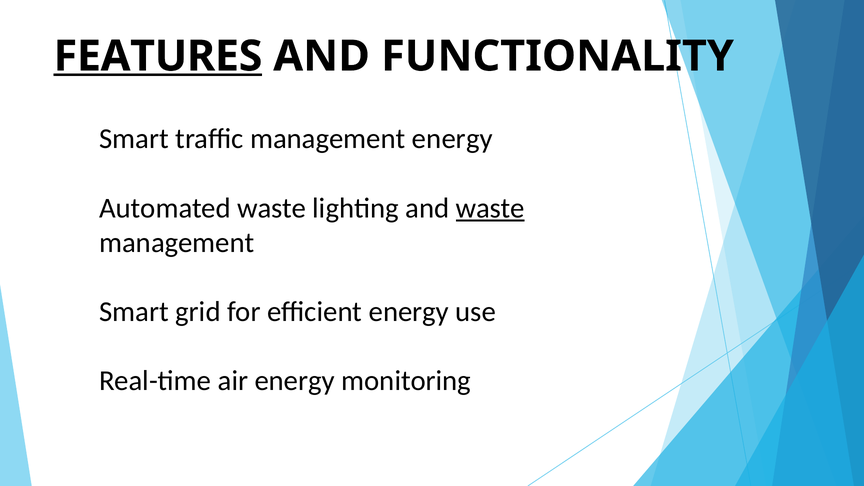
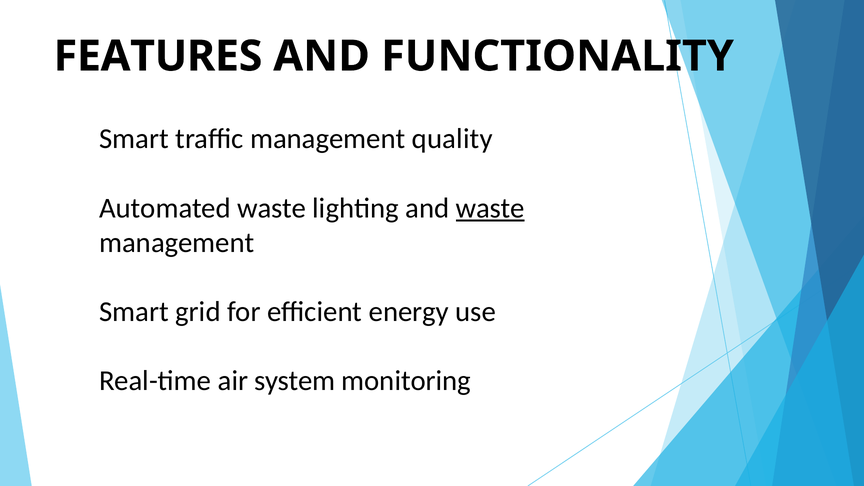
FEATURES underline: present -> none
management energy: energy -> quality
air energy: energy -> system
